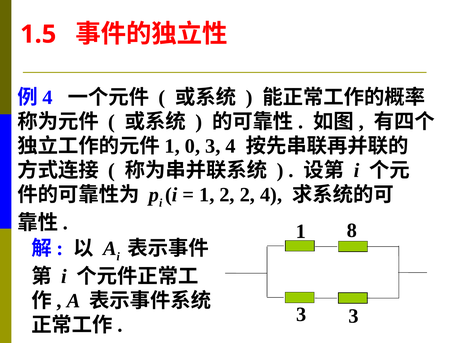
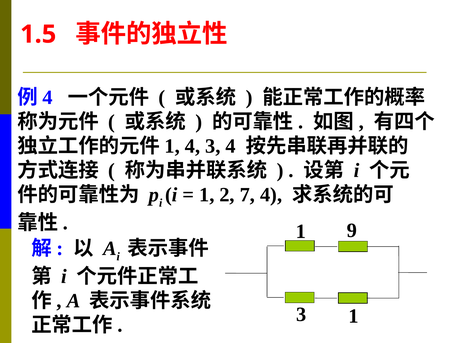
1 0: 0 -> 4
2 2: 2 -> 7
8: 8 -> 9
3 3: 3 -> 1
